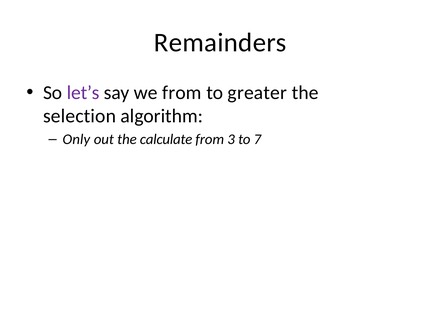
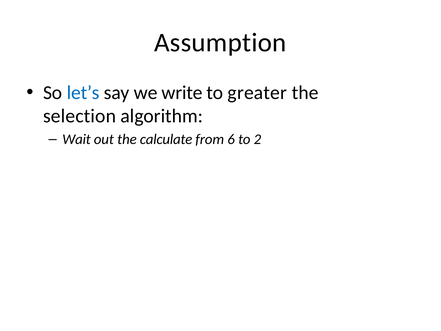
Remainders: Remainders -> Assumption
let’s colour: purple -> blue
we from: from -> write
Only: Only -> Wait
3: 3 -> 6
7: 7 -> 2
